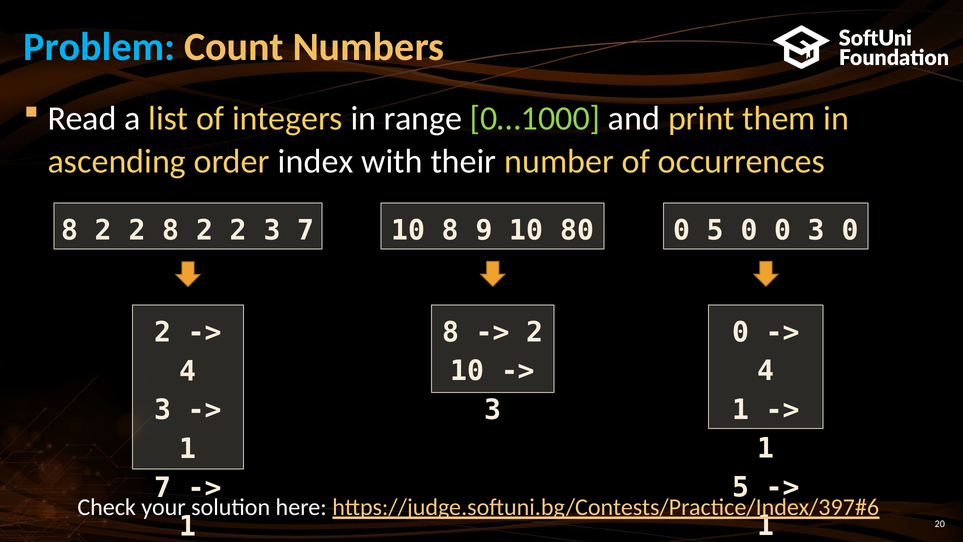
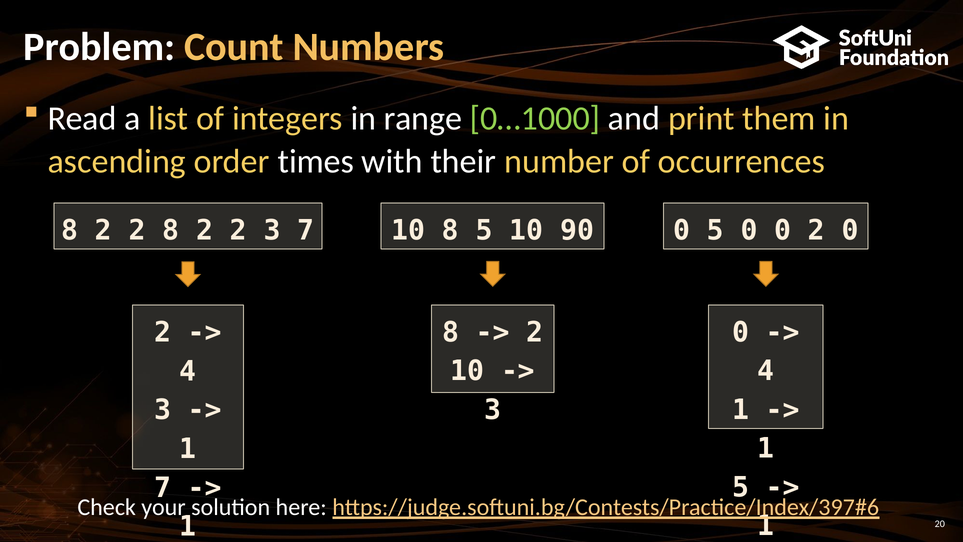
Problem colour: light blue -> white
index: index -> times
8 9: 9 -> 5
80: 80 -> 90
0 3: 3 -> 2
